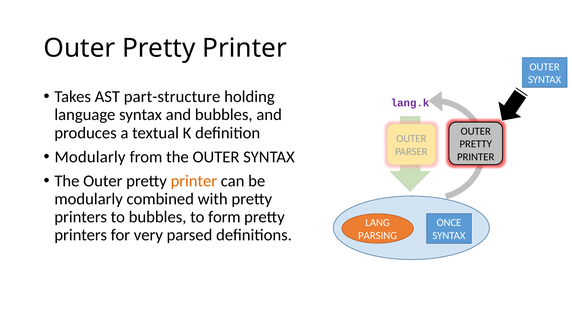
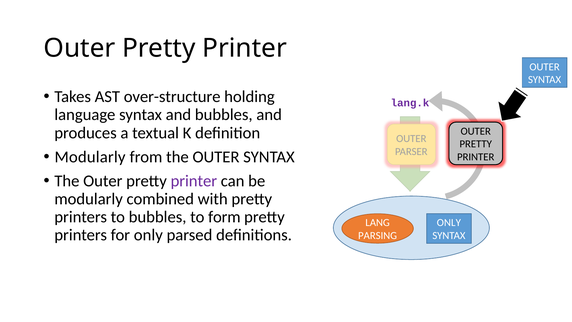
part-structure: part-structure -> over-structure
printer at (194, 181) colour: orange -> purple
ONCE at (449, 223): ONCE -> ONLY
for very: very -> only
